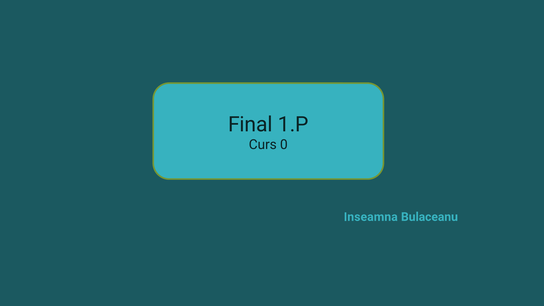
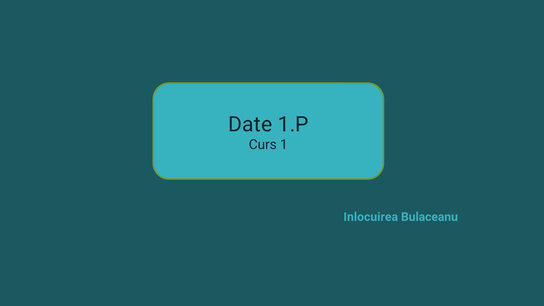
Final: Final -> Date
0 at (284, 145): 0 -> 1
Inseamna: Inseamna -> Inlocuirea
